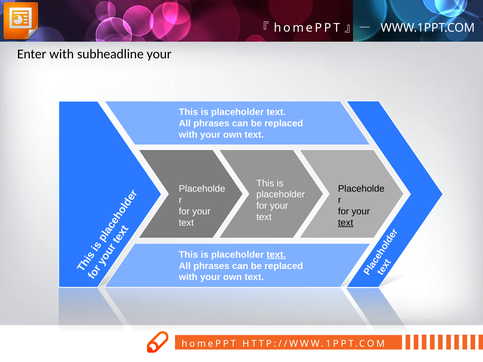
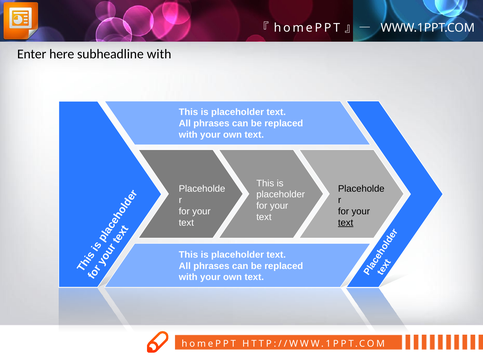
Enter with: with -> here
subheadline your: your -> with
text at (276, 255) underline: present -> none
